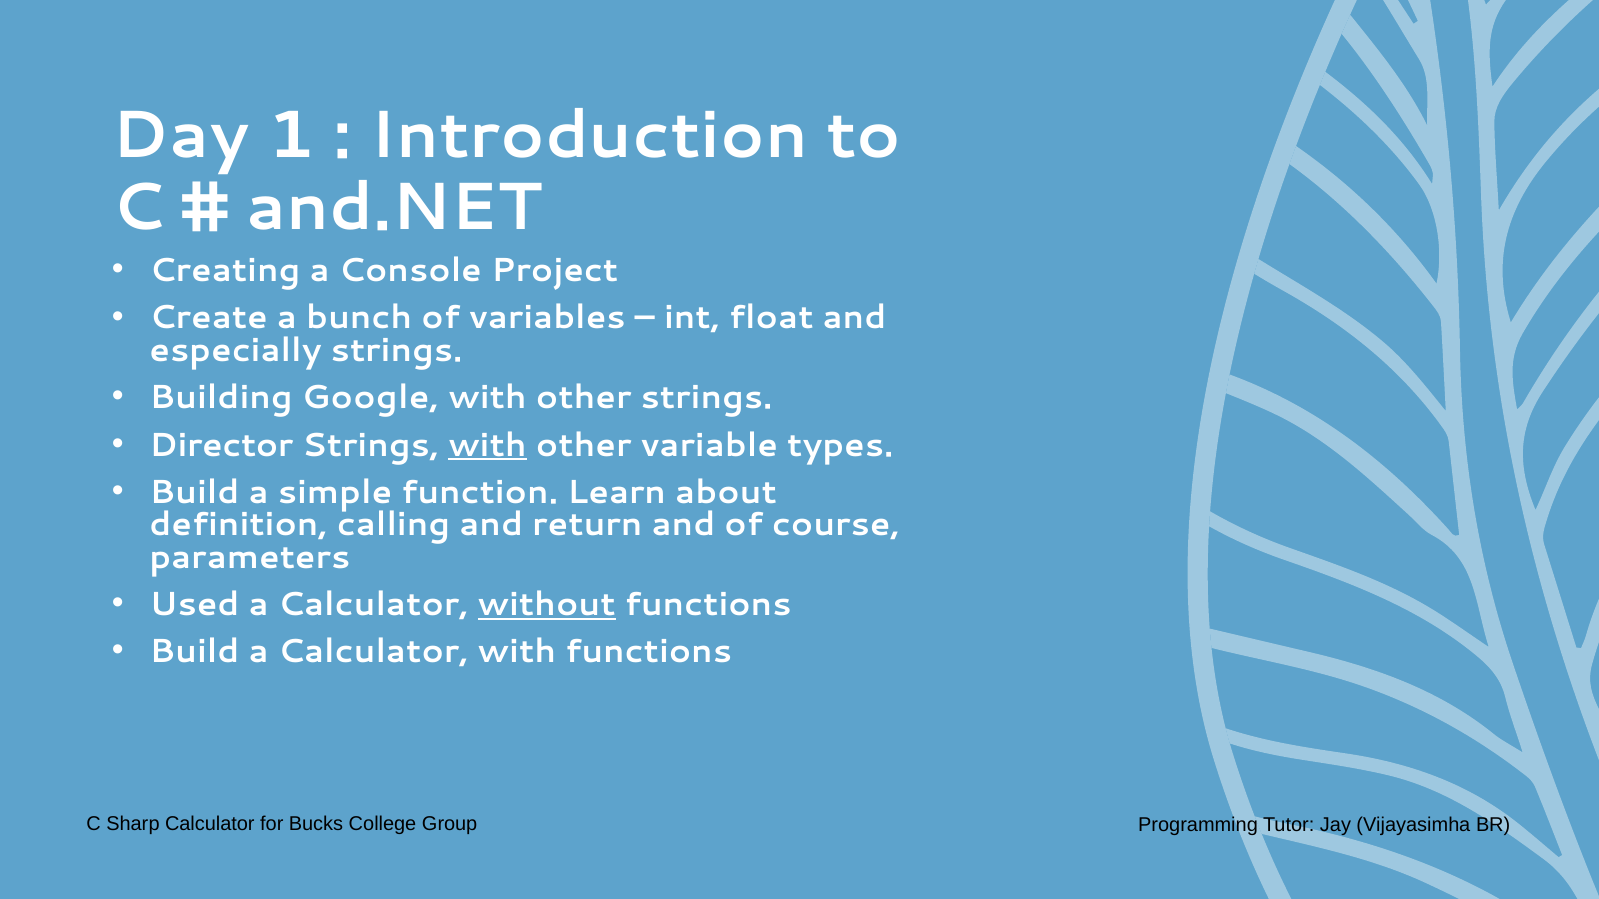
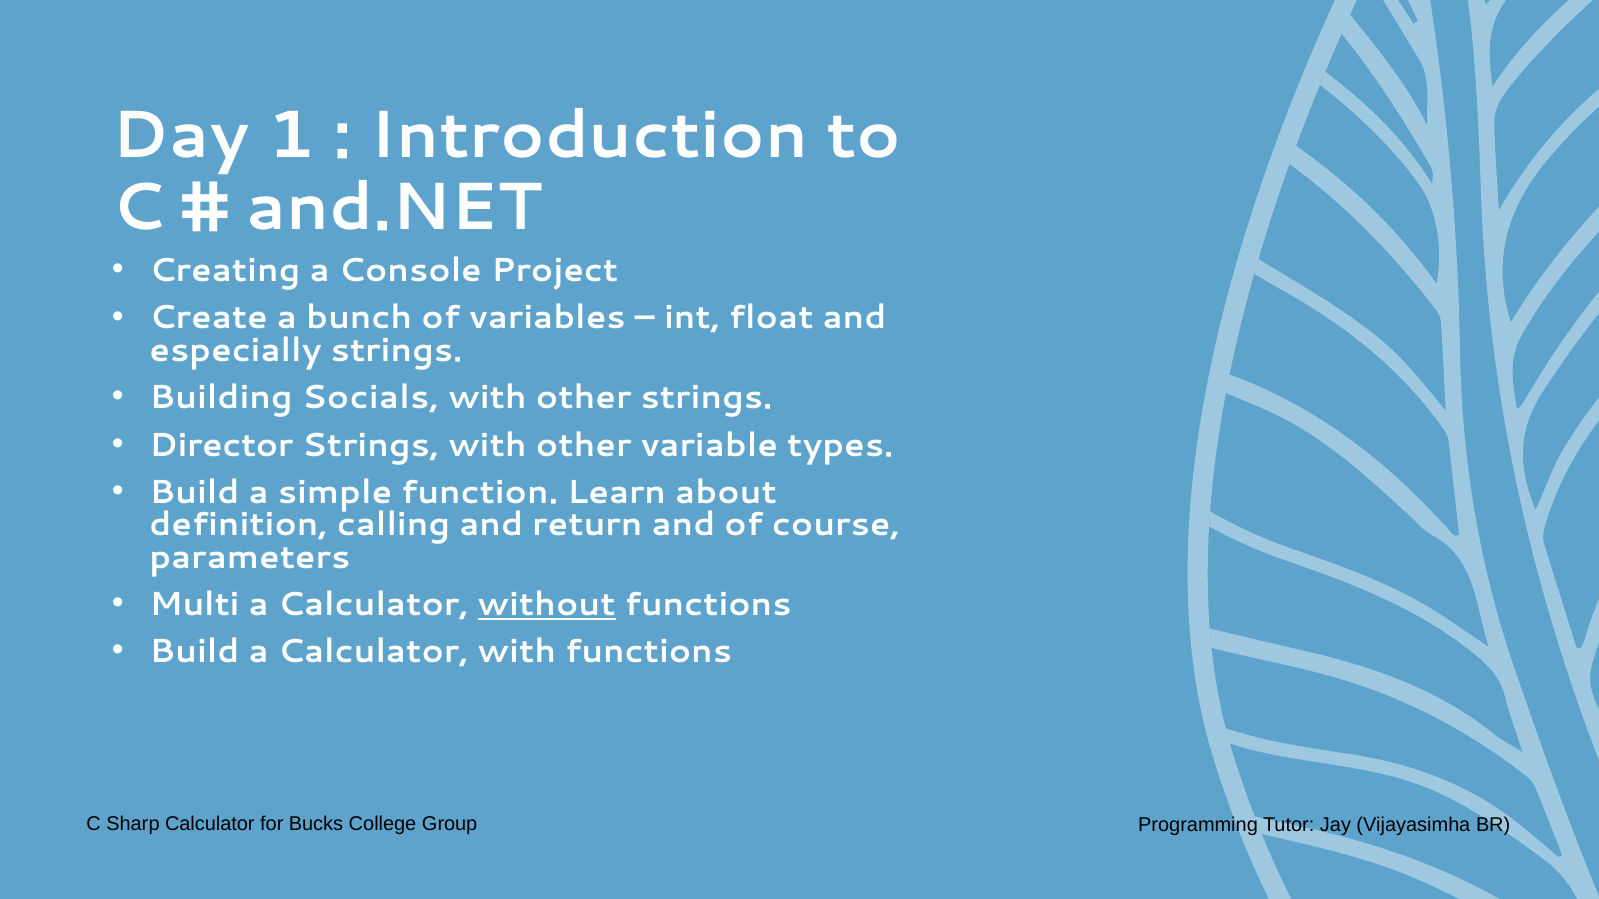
Google: Google -> Socials
with at (487, 445) underline: present -> none
Used: Used -> Multi
